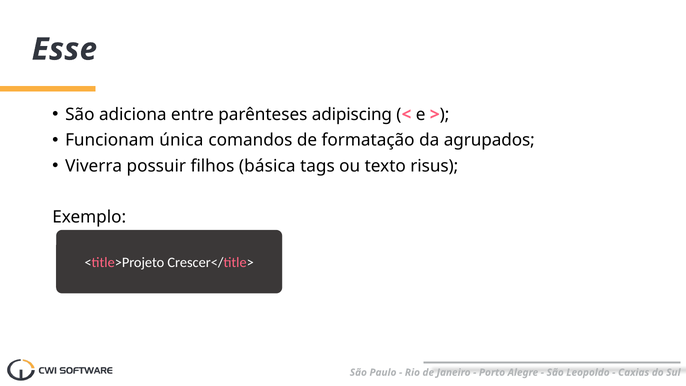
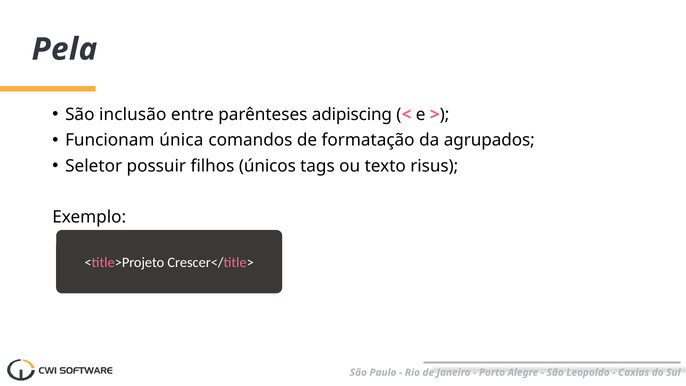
Esse: Esse -> Pela
adiciona: adiciona -> inclusão
Viverra: Viverra -> Seletor
básica: básica -> únicos
